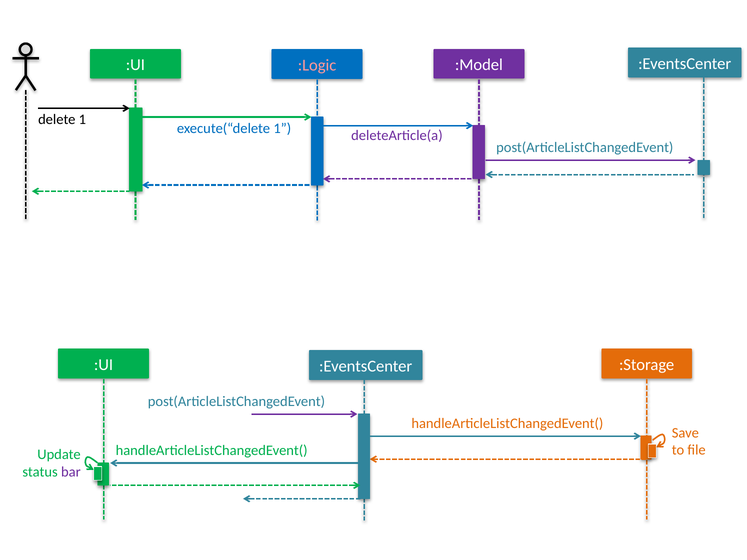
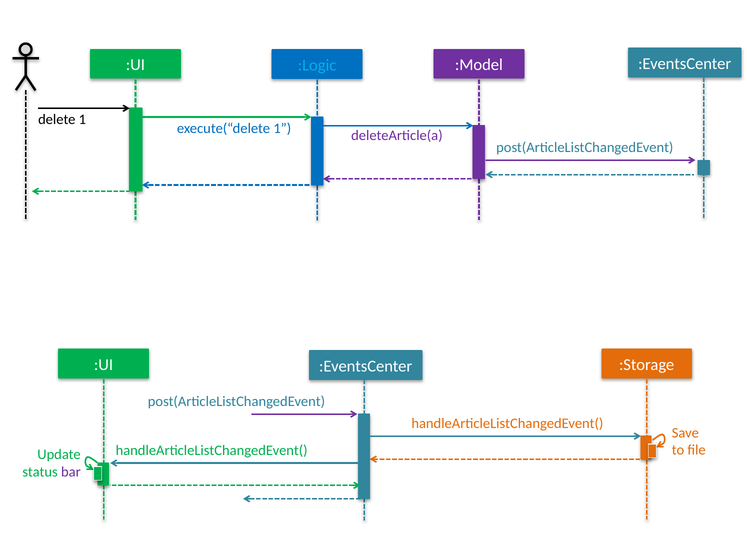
:Logic colour: pink -> light blue
